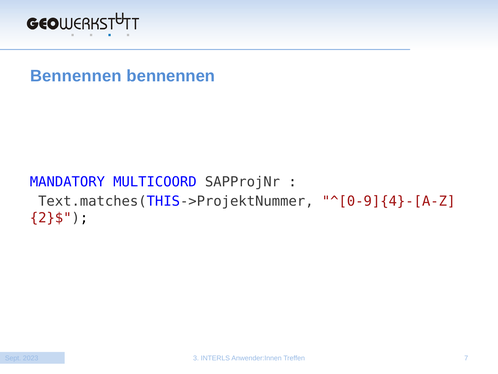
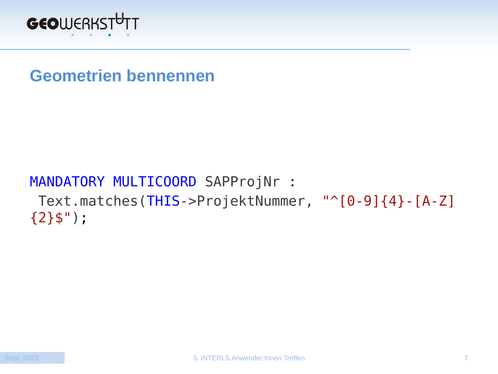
Bennennen at (76, 76): Bennennen -> Geometrien
